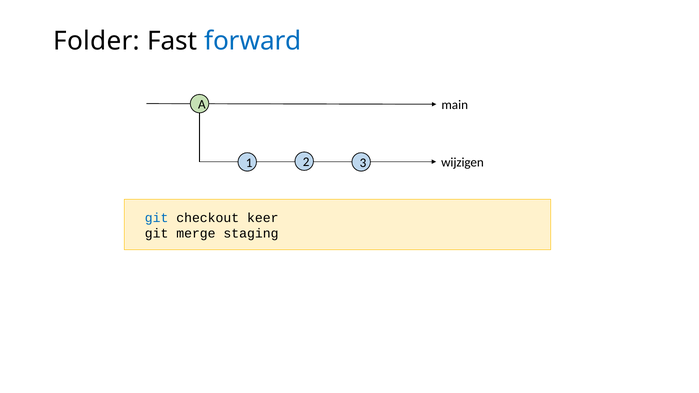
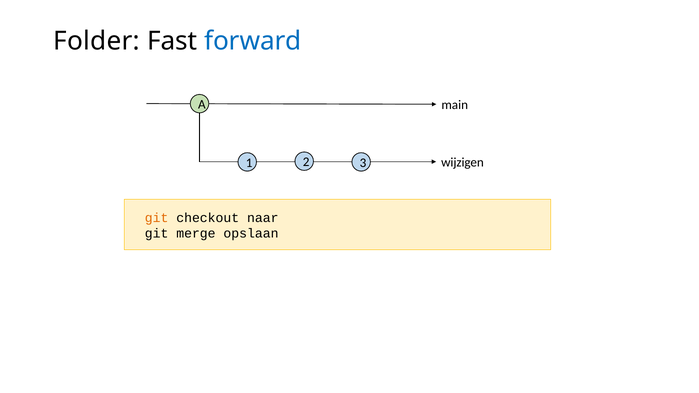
git at (157, 218) colour: blue -> orange
keer: keer -> naar
staging: staging -> opslaan
